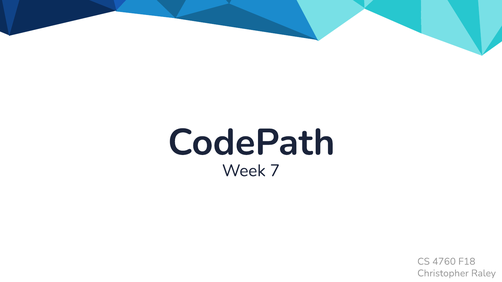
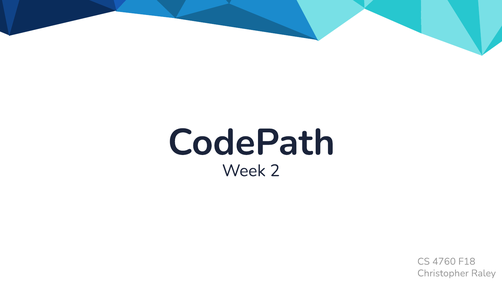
7: 7 -> 2
